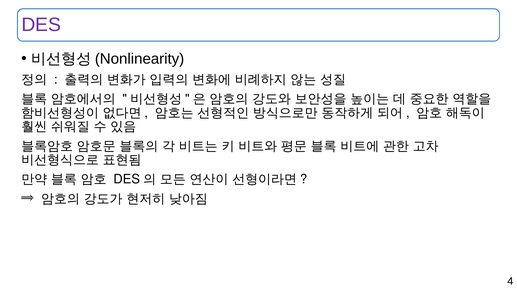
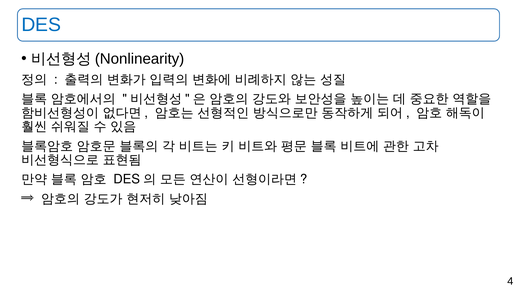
DES colour: purple -> blue
